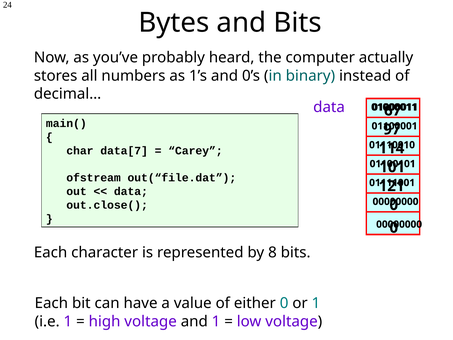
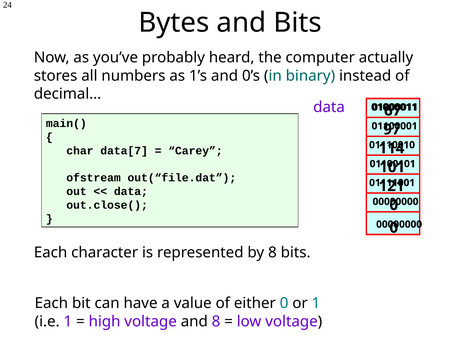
and 1: 1 -> 8
